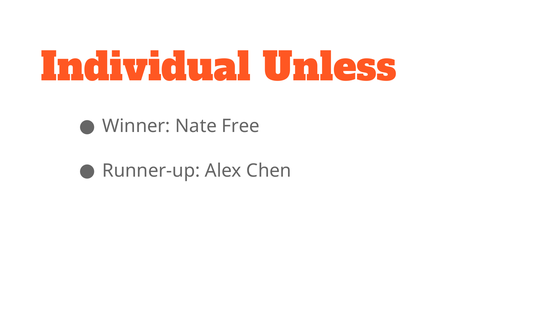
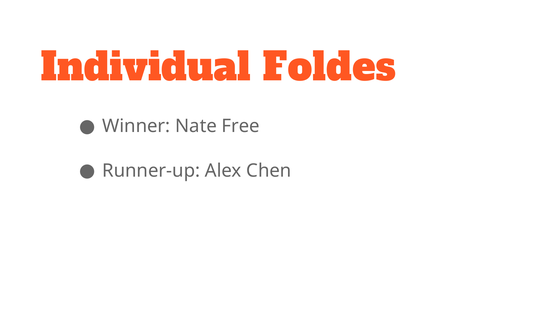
Unless: Unless -> Foldes
